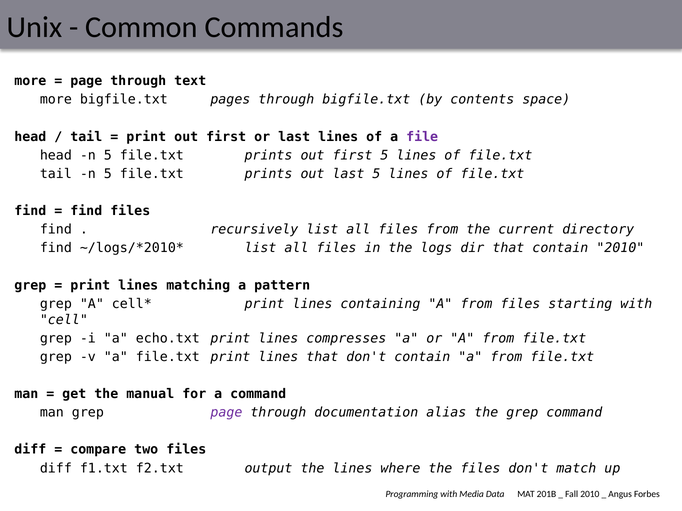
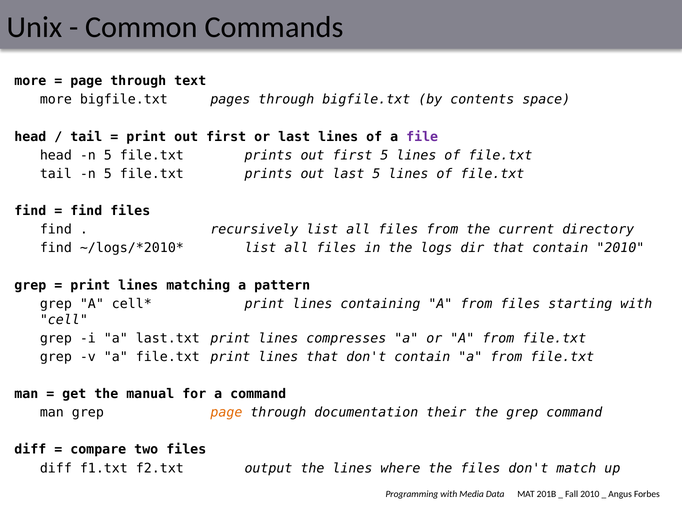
echo.txt: echo.txt -> last.txt
page at (226, 413) colour: purple -> orange
alias: alias -> their
